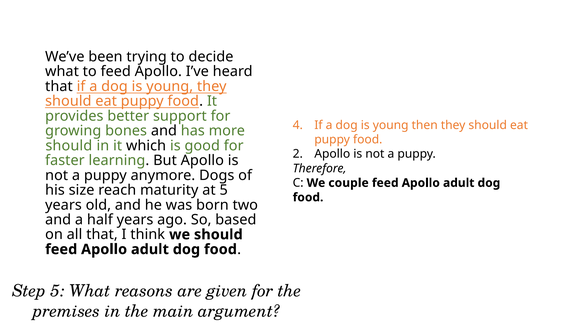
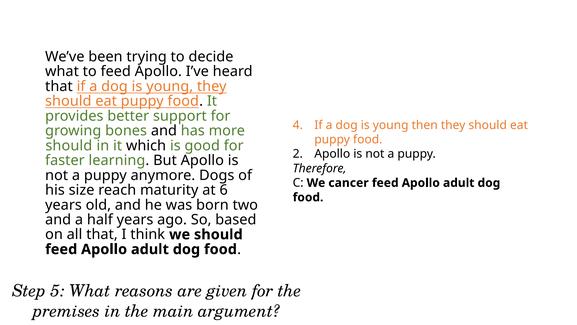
couple: couple -> cancer
at 5: 5 -> 6
